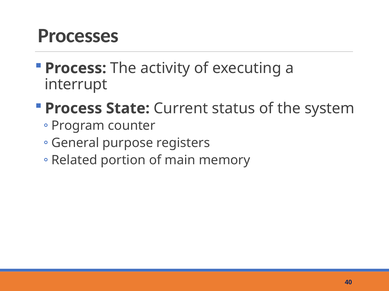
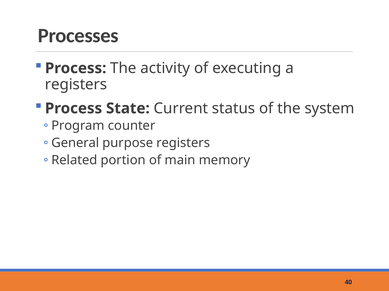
interrupt at (76, 85): interrupt -> registers
